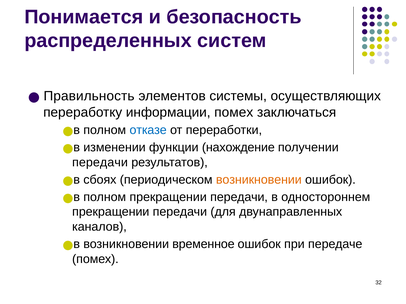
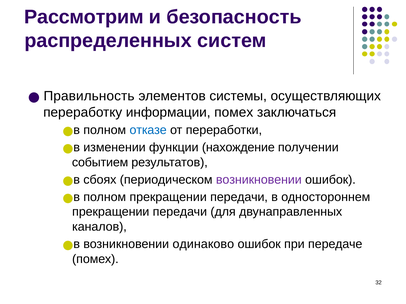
Понимается: Понимается -> Рассмотрим
передачи at (100, 163): передачи -> событием
возникновении at (259, 180) colour: orange -> purple
временное: временное -> одинаково
